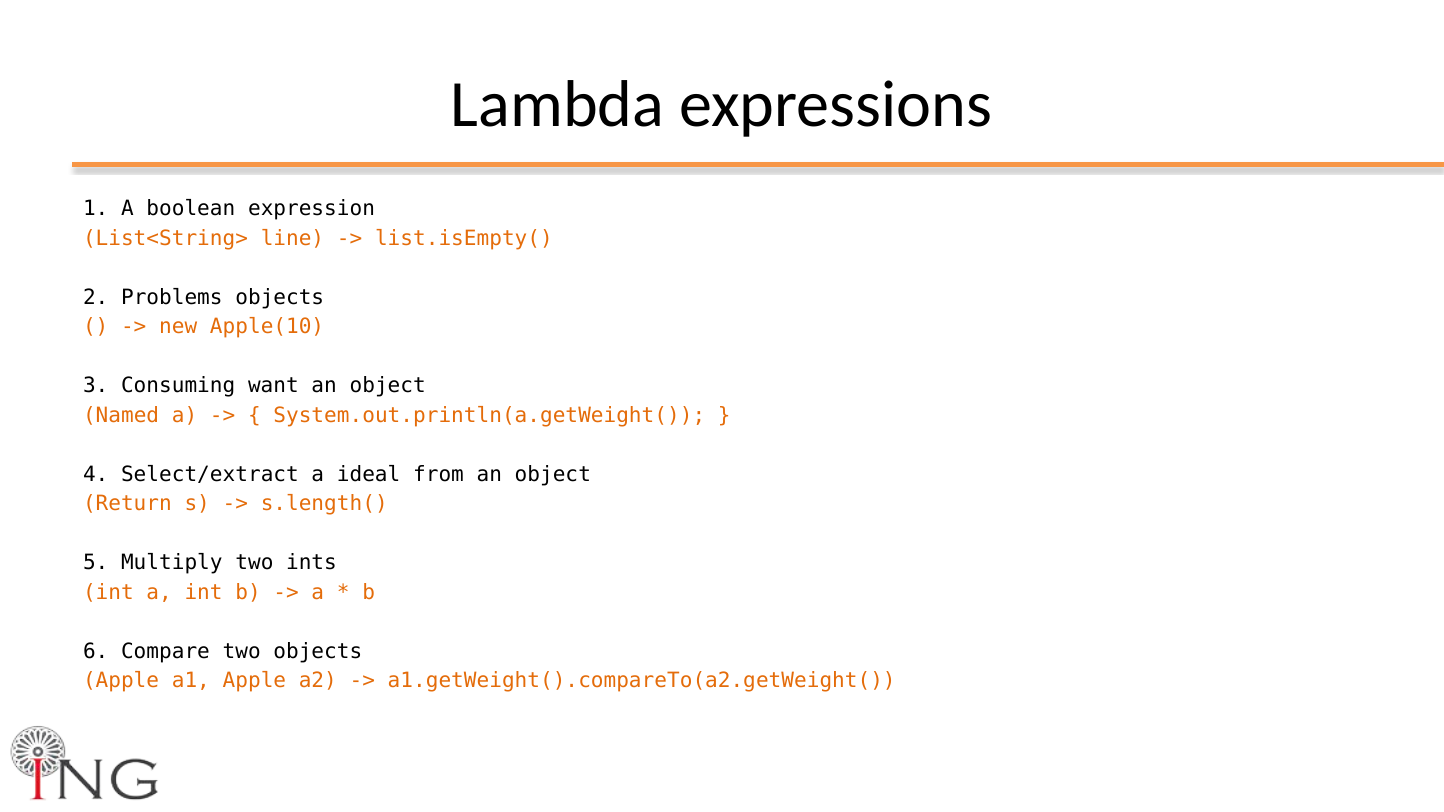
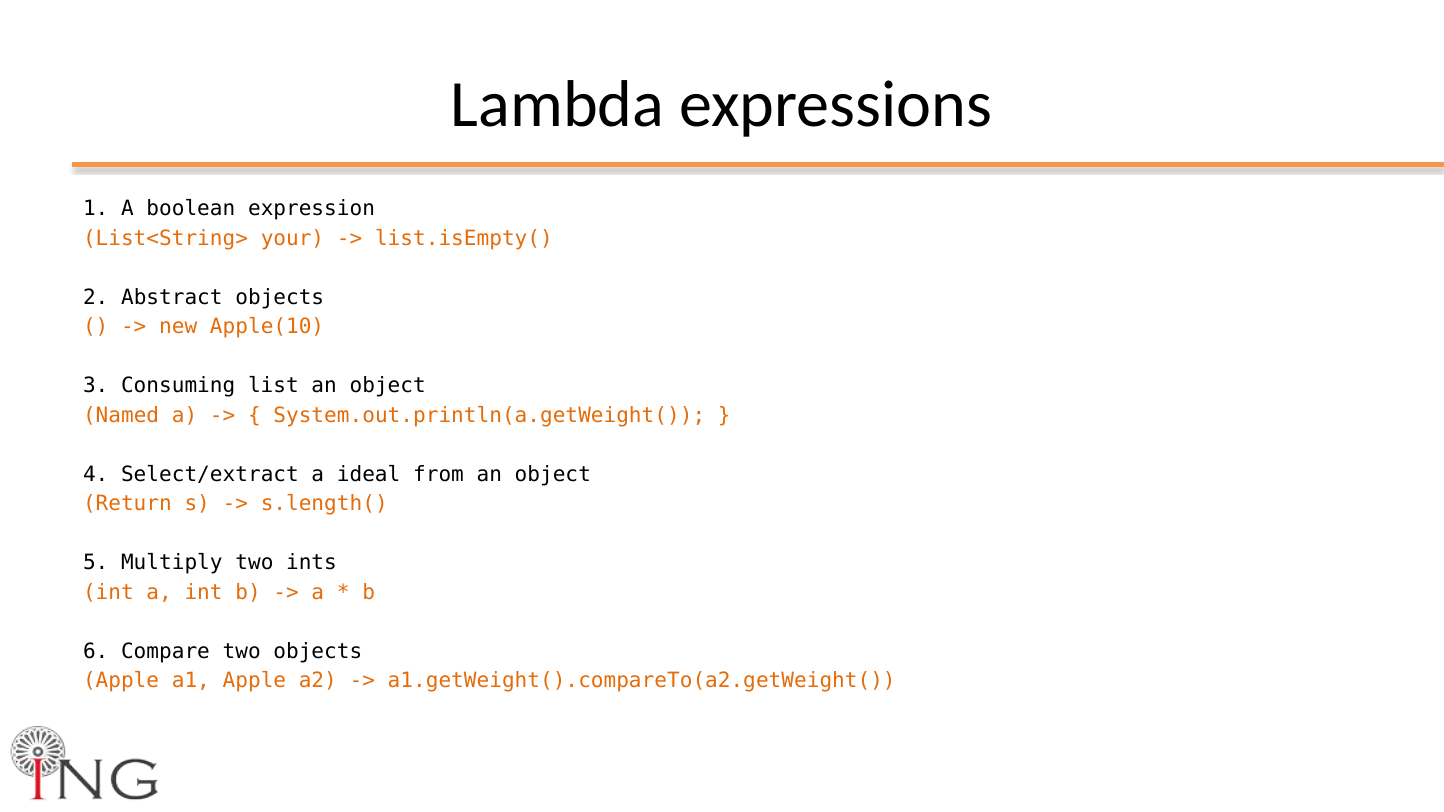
line: line -> your
Problems: Problems -> Abstract
want: want -> list
